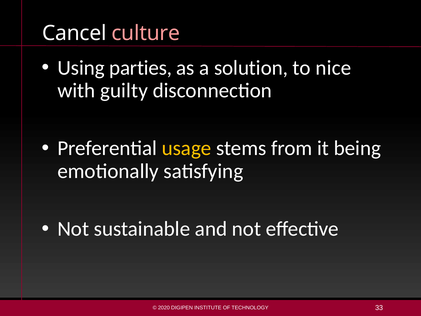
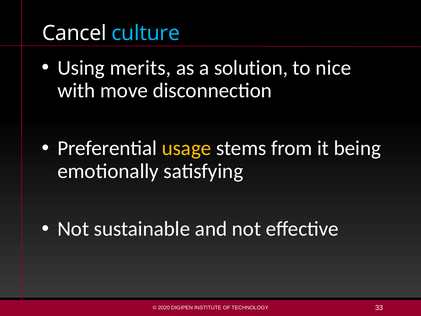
culture colour: pink -> light blue
parties: parties -> merits
guilty: guilty -> move
